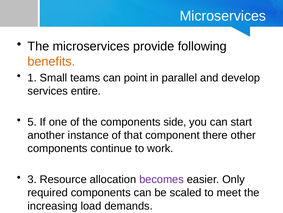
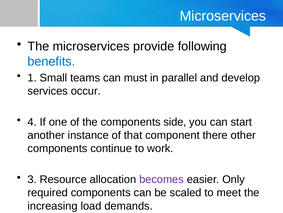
benefits colour: orange -> blue
point: point -> must
entire: entire -> occur
5: 5 -> 4
